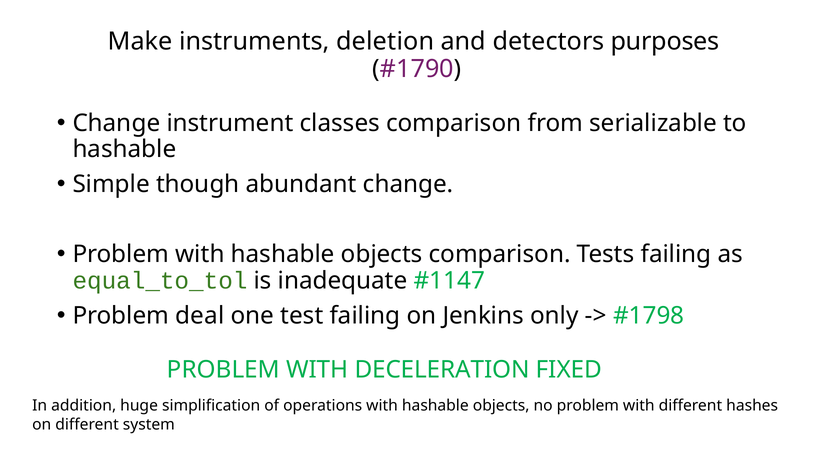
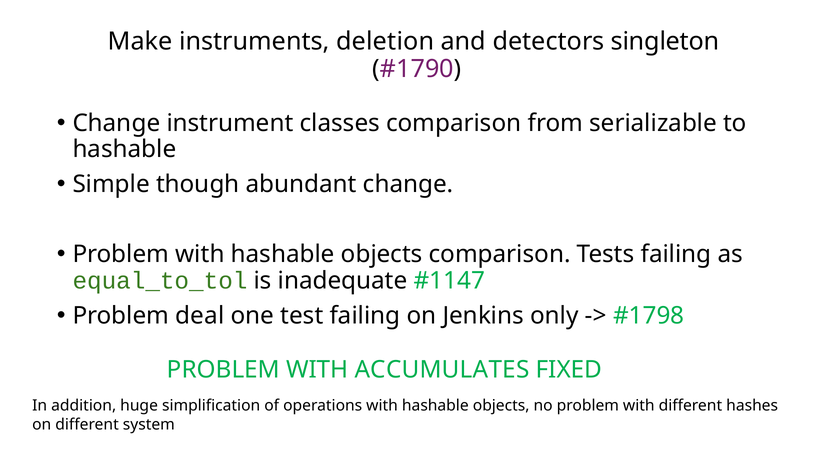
purposes: purposes -> singleton
DECELERATION: DECELERATION -> ACCUMULATES
